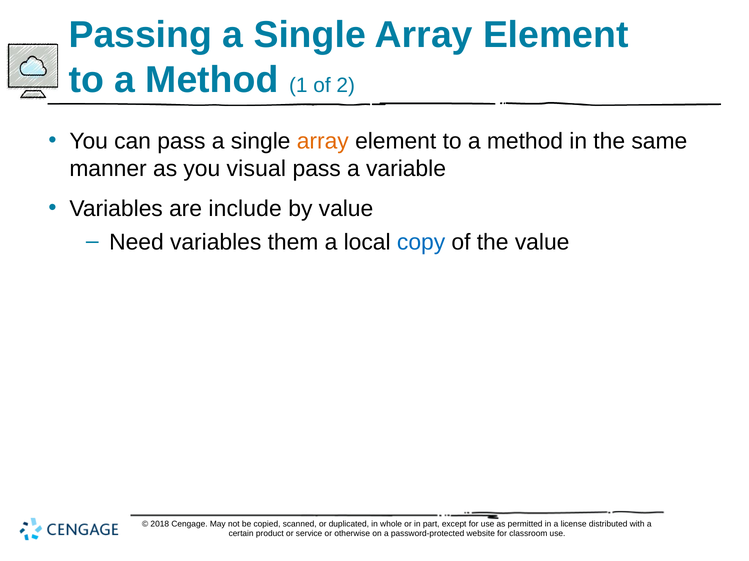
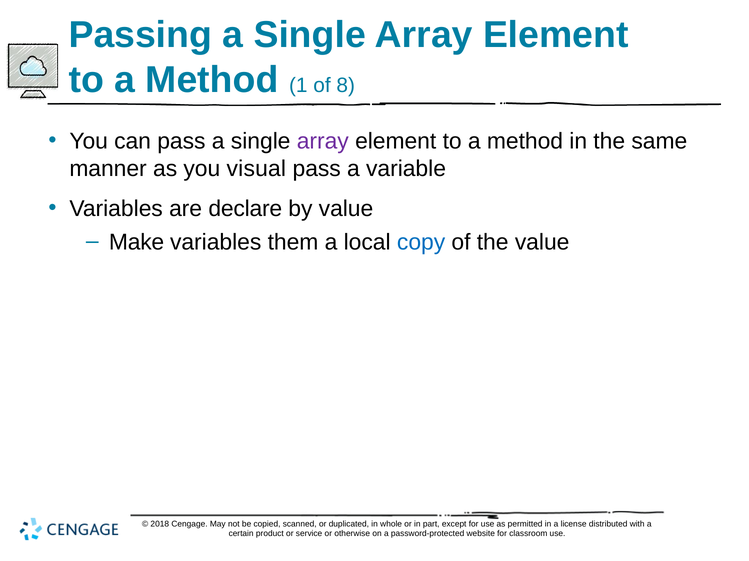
2: 2 -> 8
array at (323, 141) colour: orange -> purple
include: include -> declare
Need: Need -> Make
